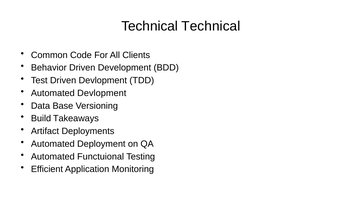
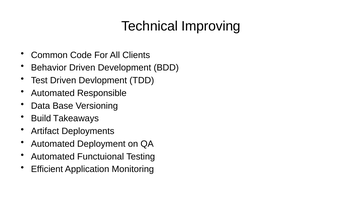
Technical Technical: Technical -> Improving
Automated Devlopment: Devlopment -> Responsible
